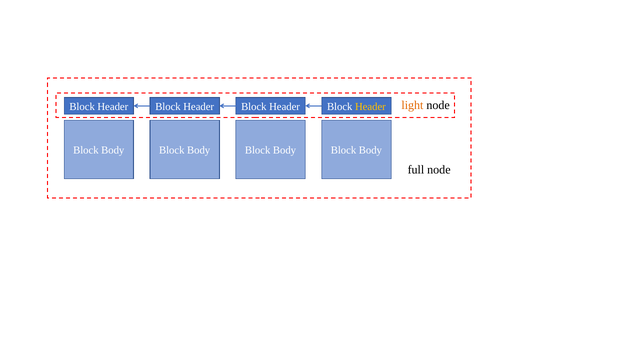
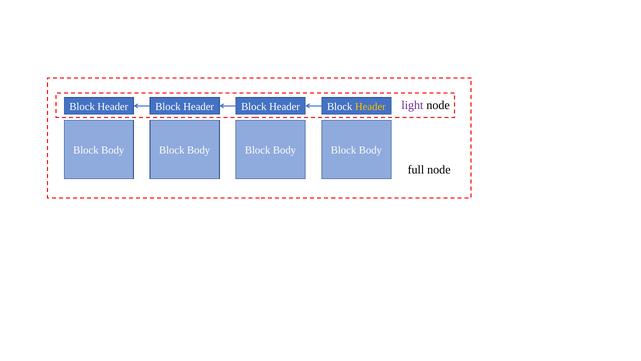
light colour: orange -> purple
